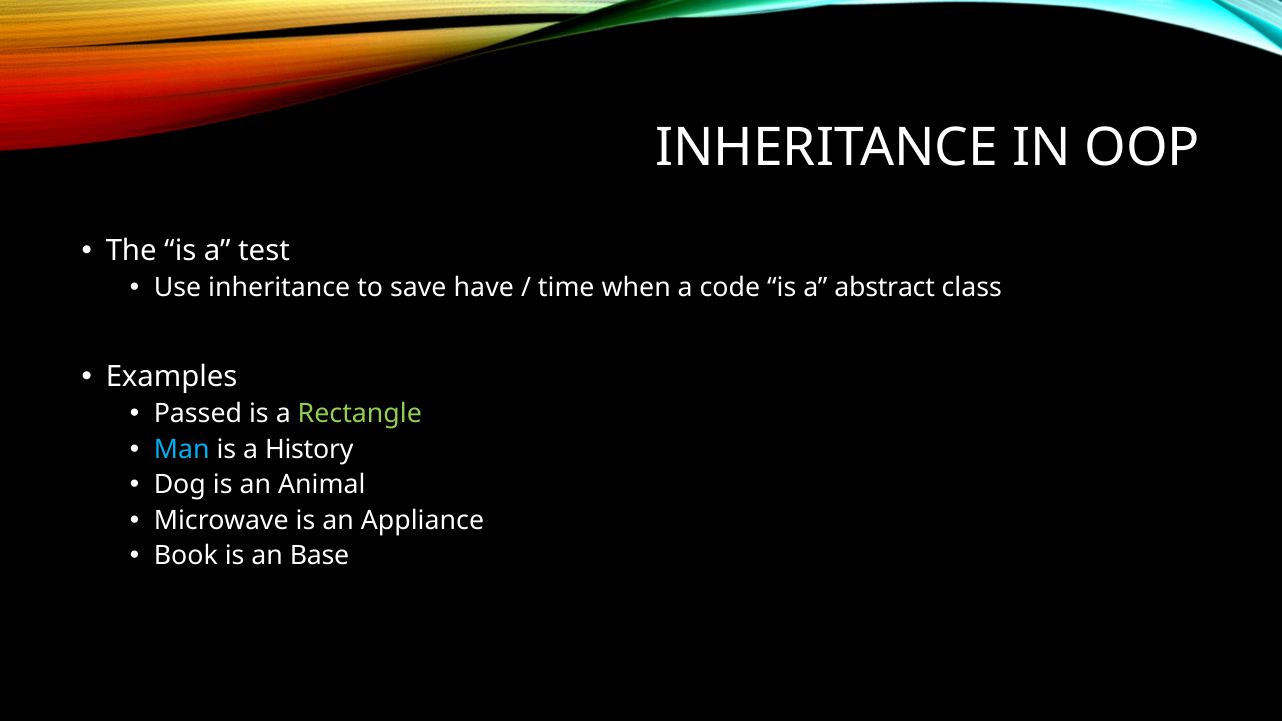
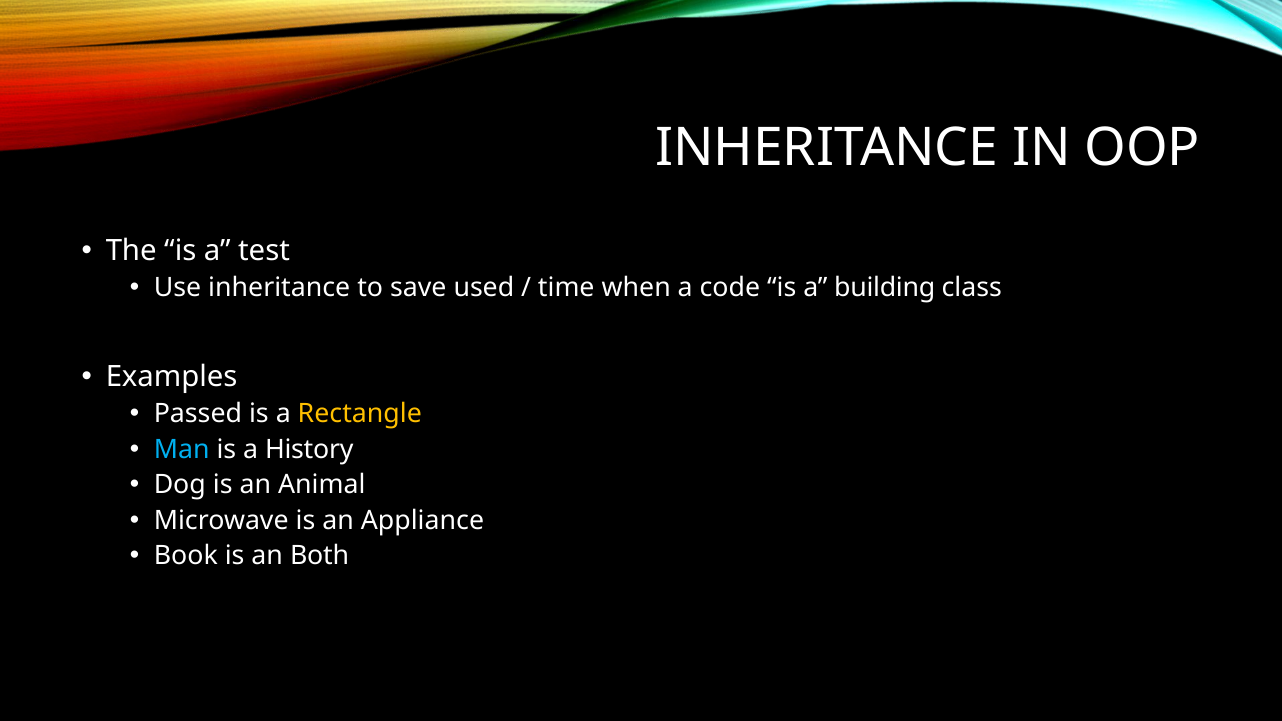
have: have -> used
abstract: abstract -> building
Rectangle colour: light green -> yellow
Base: Base -> Both
